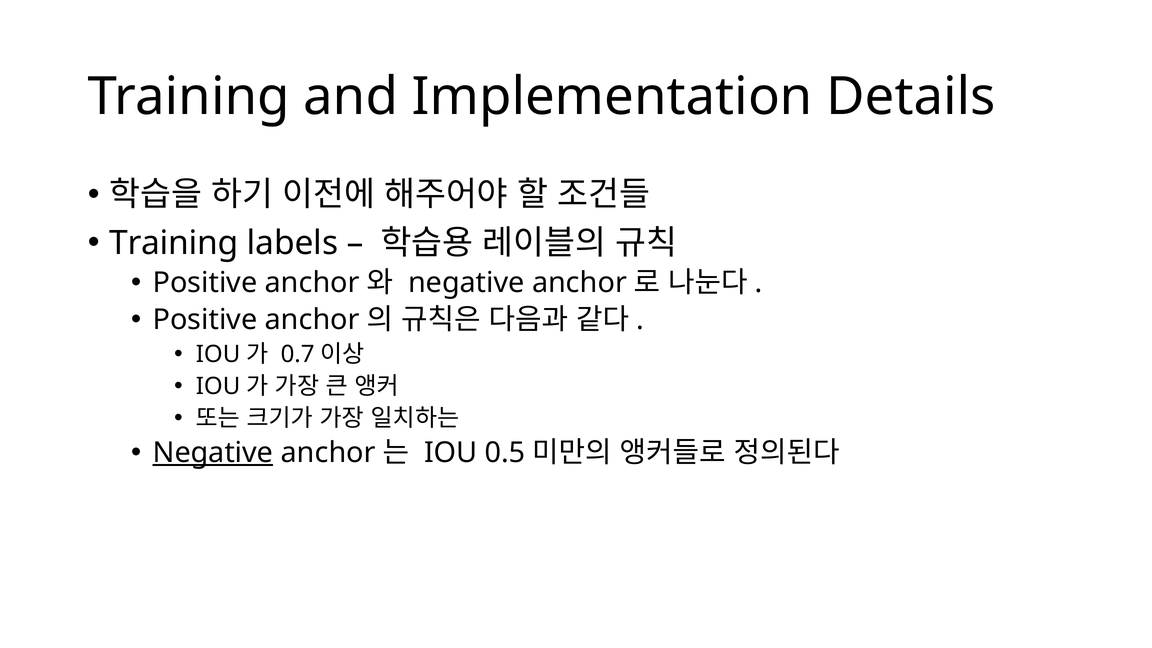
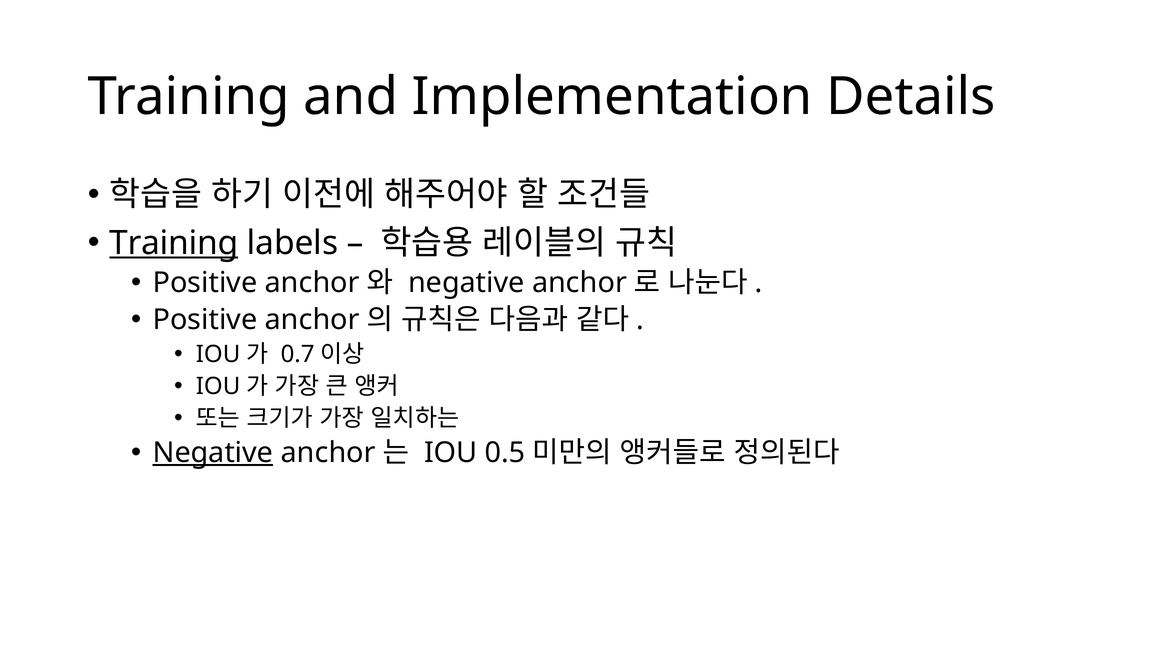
Training at (174, 243) underline: none -> present
